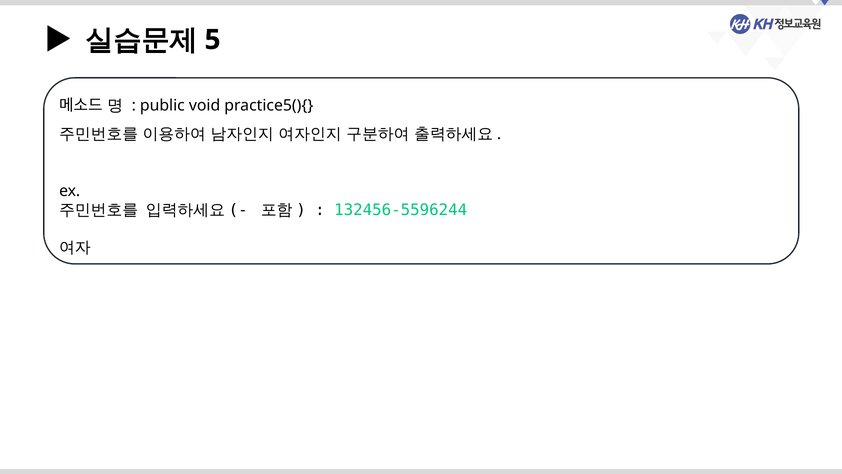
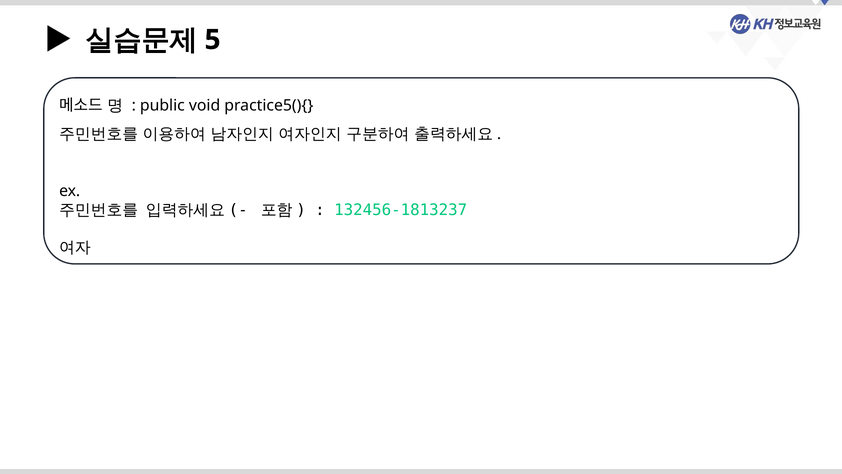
132456-5596244: 132456-5596244 -> 132456-1813237
